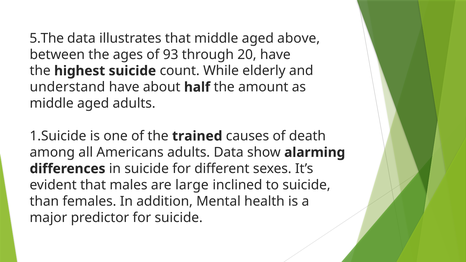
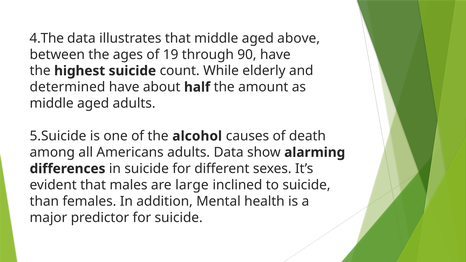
5.The: 5.The -> 4.The
93: 93 -> 19
20: 20 -> 90
understand: understand -> determined
1.Suicide: 1.Suicide -> 5.Suicide
trained: trained -> alcohol
